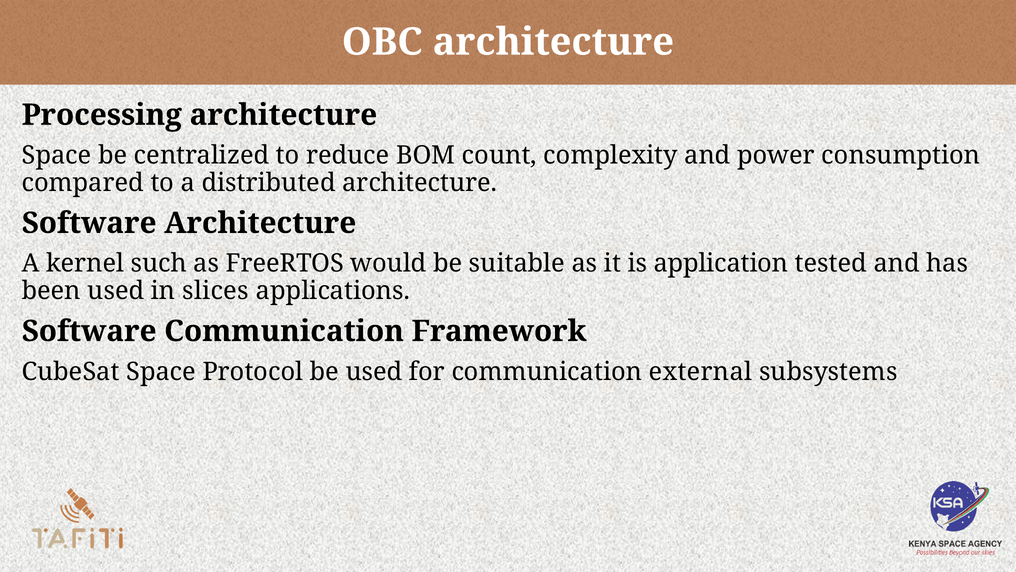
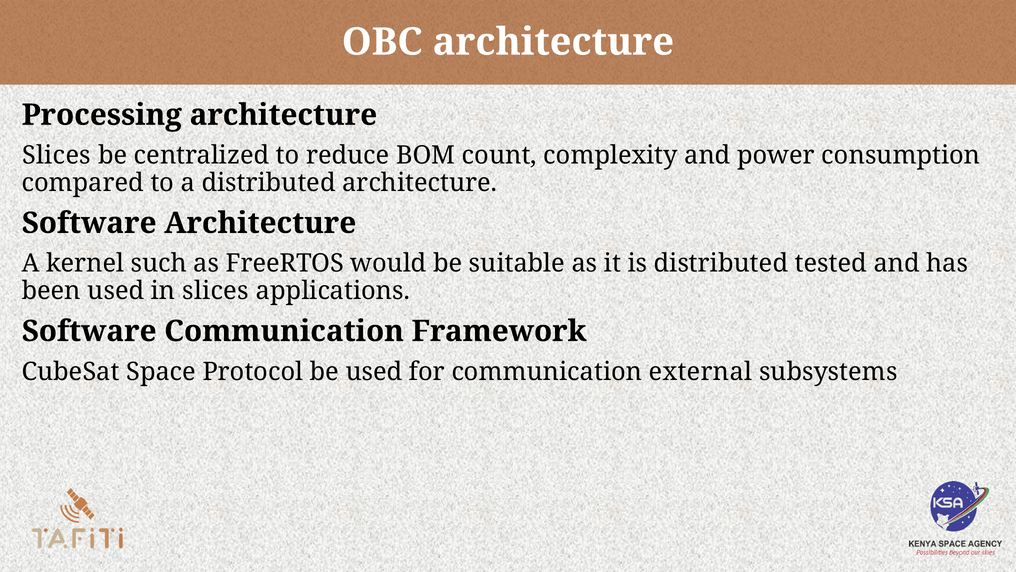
Space at (57, 155): Space -> Slices
is application: application -> distributed
